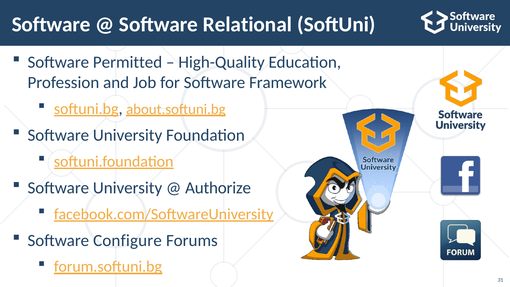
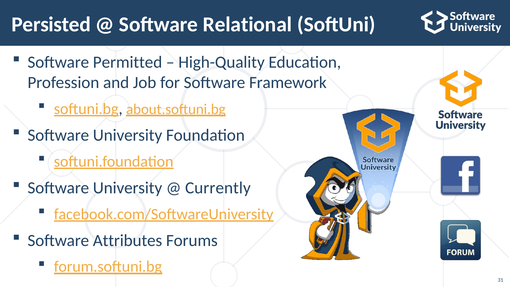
Software at (51, 24): Software -> Persisted
Authorize: Authorize -> Currently
Configure: Configure -> Attributes
